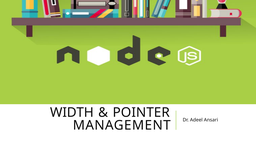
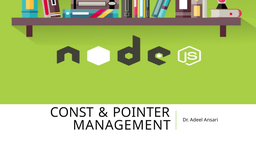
WIDTH: WIDTH -> CONST
